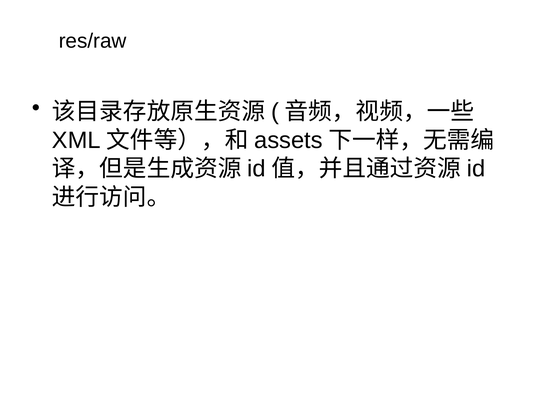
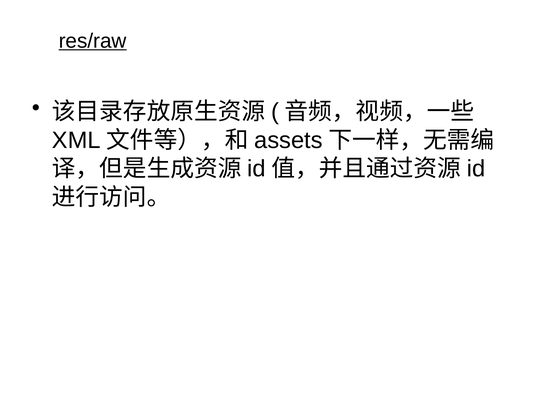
res/raw underline: none -> present
